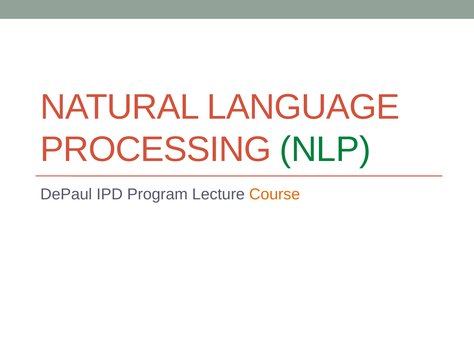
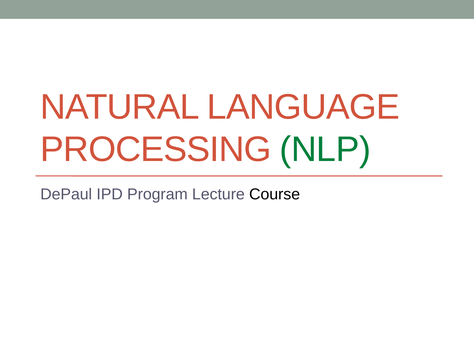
Course colour: orange -> black
